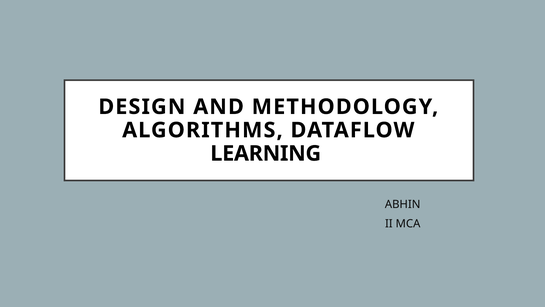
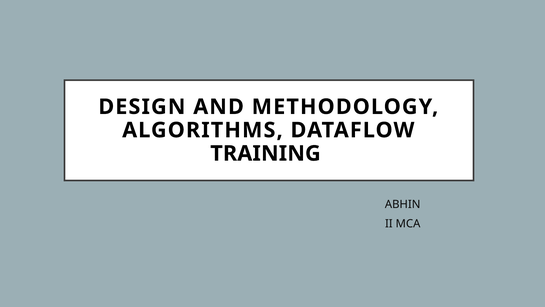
LEARNING: LEARNING -> TRAINING
